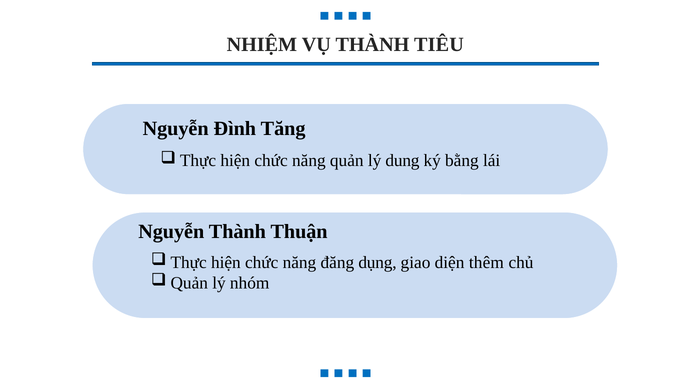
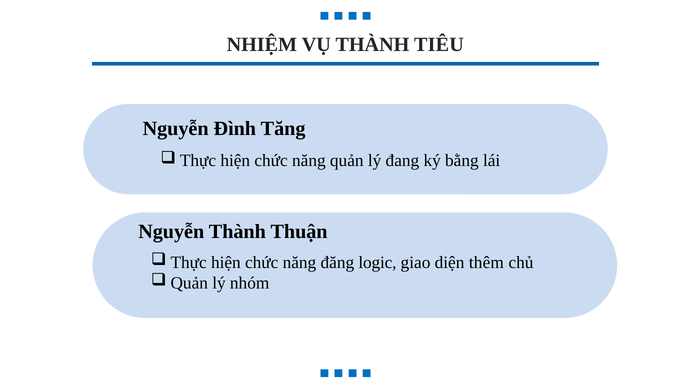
dung: dung -> đang
dụng: dụng -> logic
